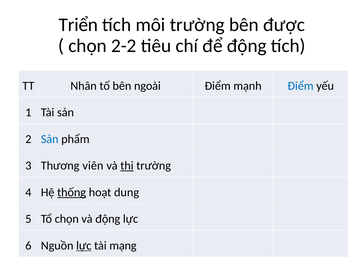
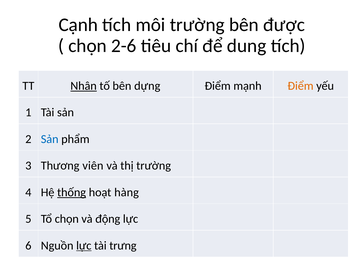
Triển: Triển -> Cạnh
2-2: 2-2 -> 2-6
để động: động -> dung
Nhân underline: none -> present
ngoài: ngoài -> dựng
Điểm at (301, 86) colour: blue -> orange
thị underline: present -> none
dung: dung -> hàng
mạng: mạng -> trưng
